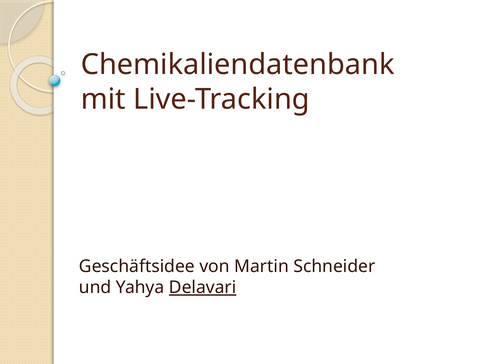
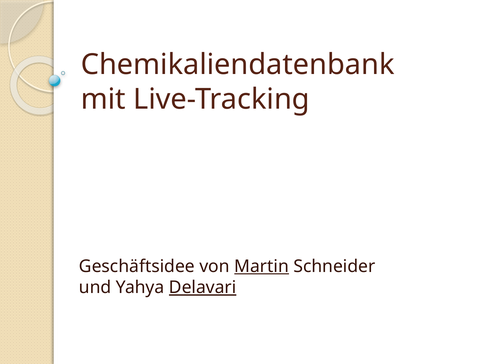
Martin underline: none -> present
